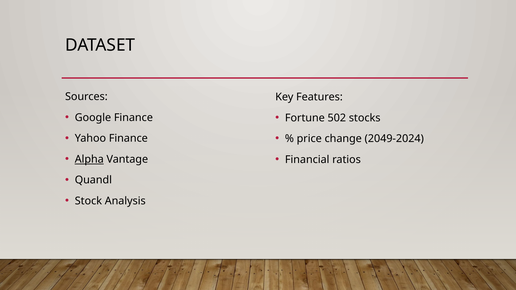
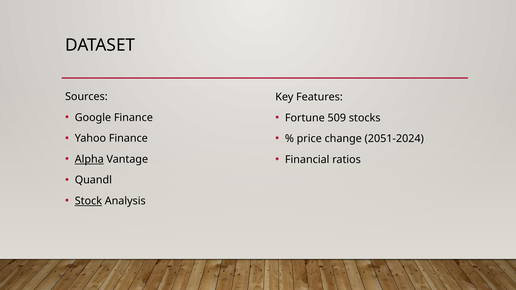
502: 502 -> 509
2049-2024: 2049-2024 -> 2051-2024
Stock underline: none -> present
